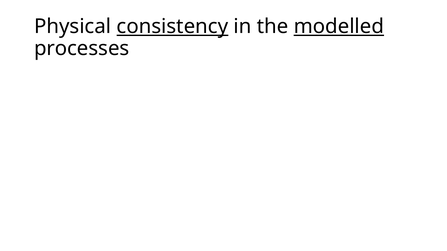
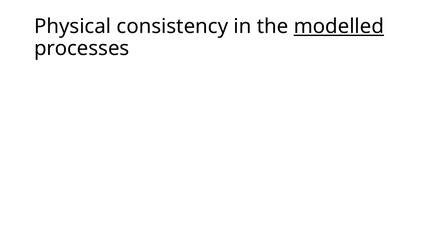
consistency underline: present -> none
